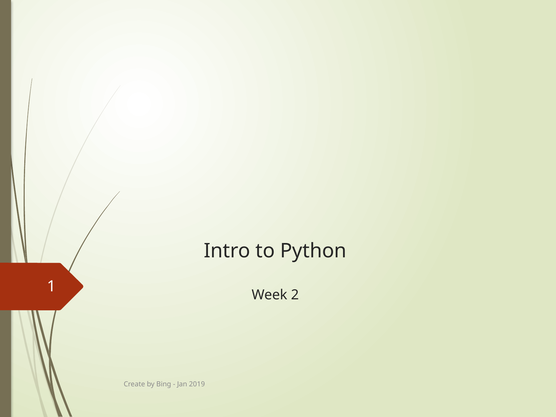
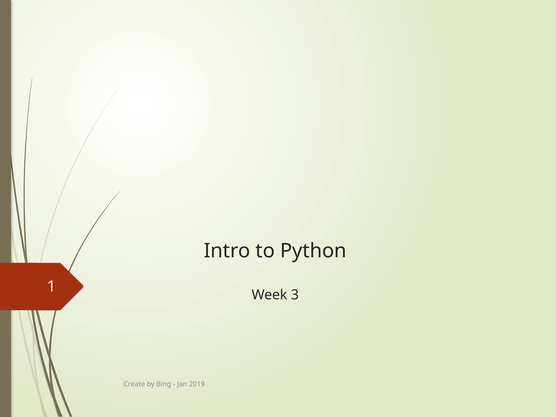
2: 2 -> 3
